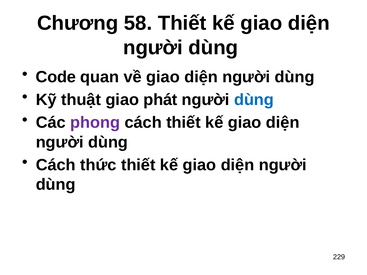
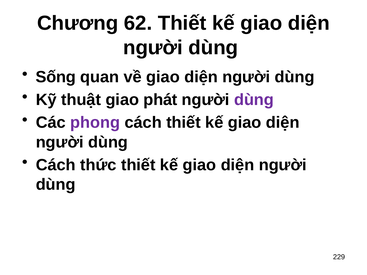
58: 58 -> 62
Code: Code -> Sống
dùng at (254, 100) colour: blue -> purple
